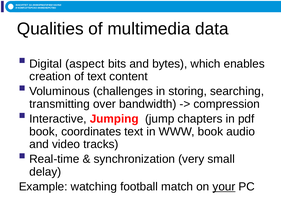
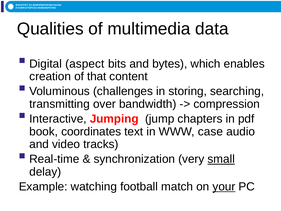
of text: text -> that
WWW book: book -> case
small underline: none -> present
